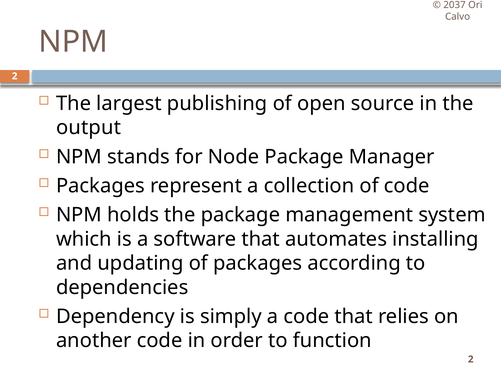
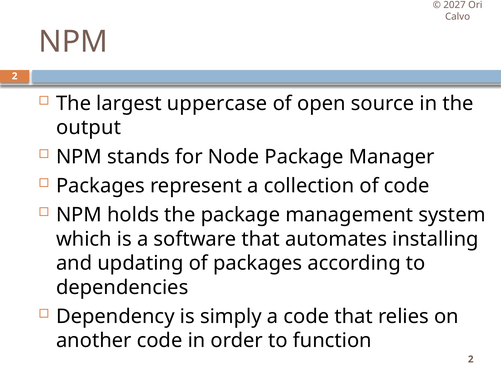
2037: 2037 -> 2027
publishing: publishing -> uppercase
